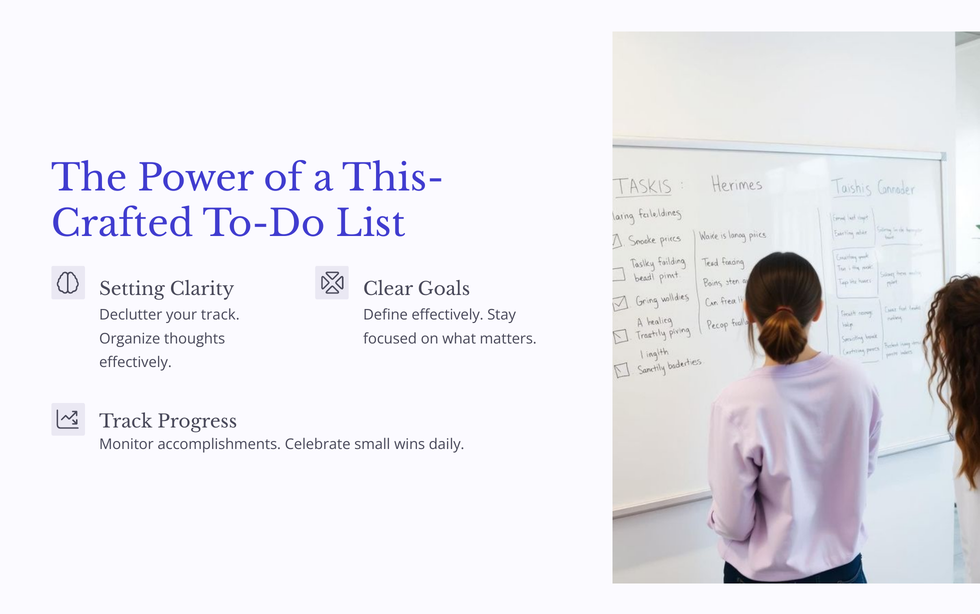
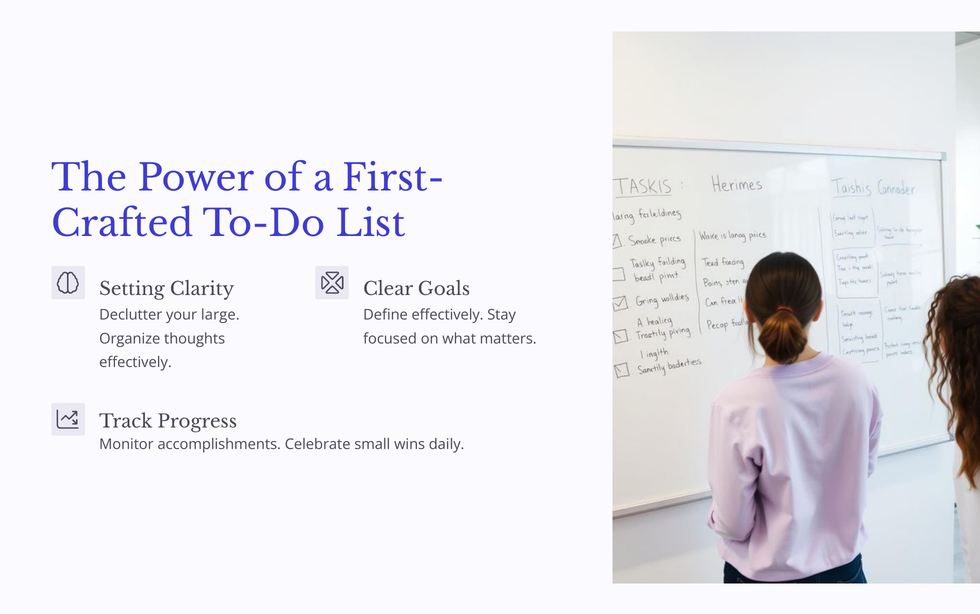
This-: This- -> First-
your track: track -> large
